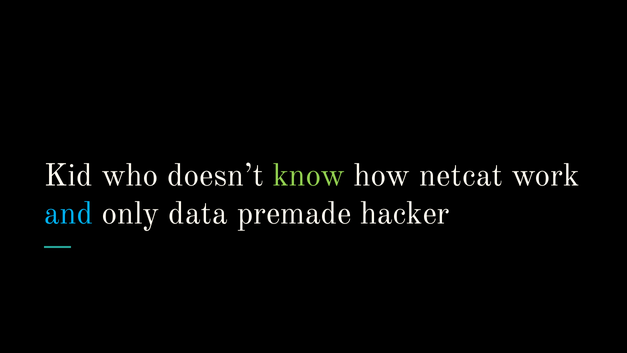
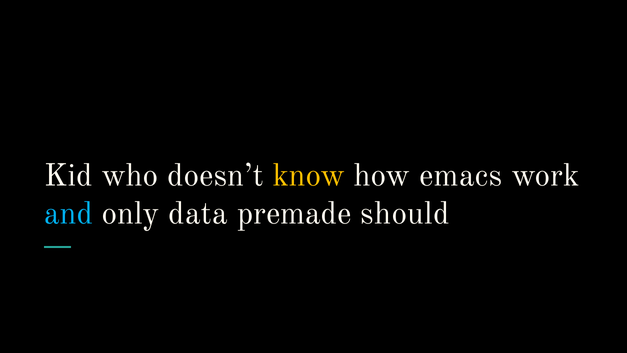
know colour: light green -> yellow
netcat: netcat -> emacs
hacker: hacker -> should
